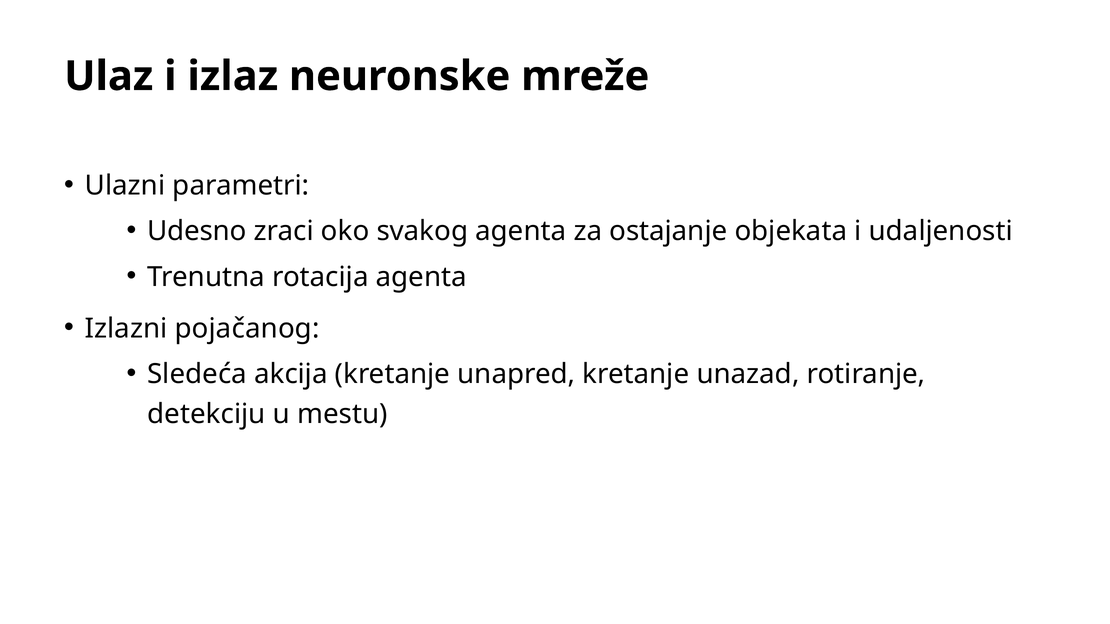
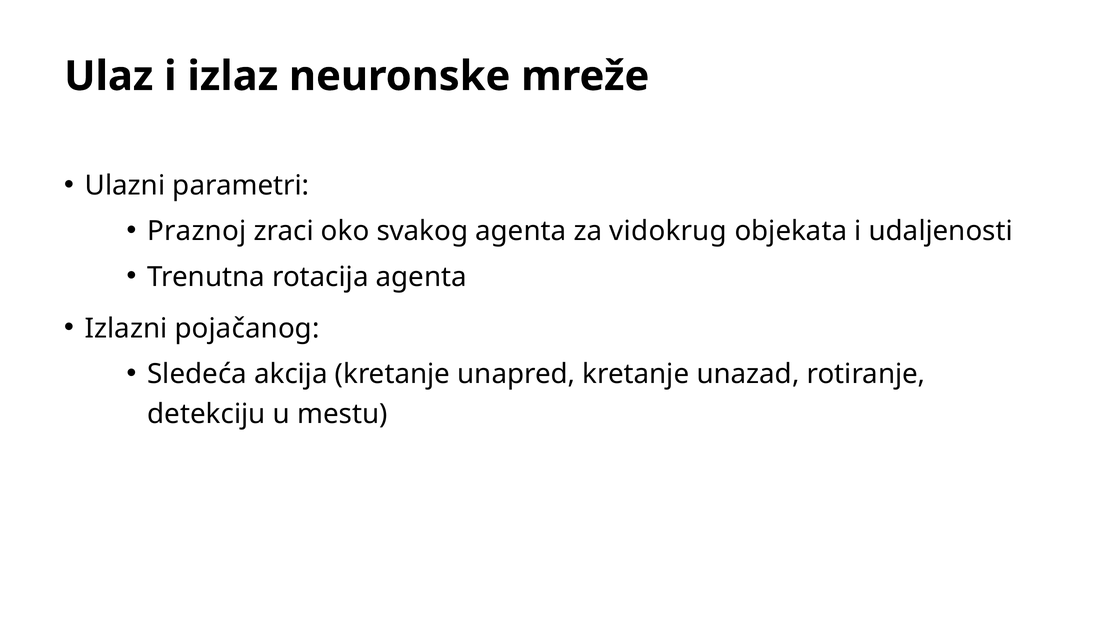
Udesno: Udesno -> Praznoj
ostajanje: ostajanje -> vidokrug
